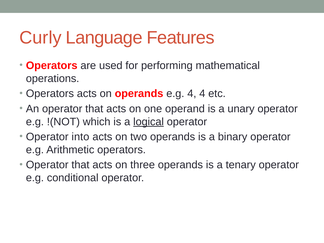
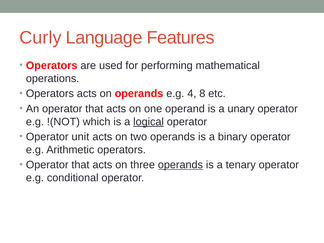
4 4: 4 -> 8
into: into -> unit
operands at (180, 165) underline: none -> present
